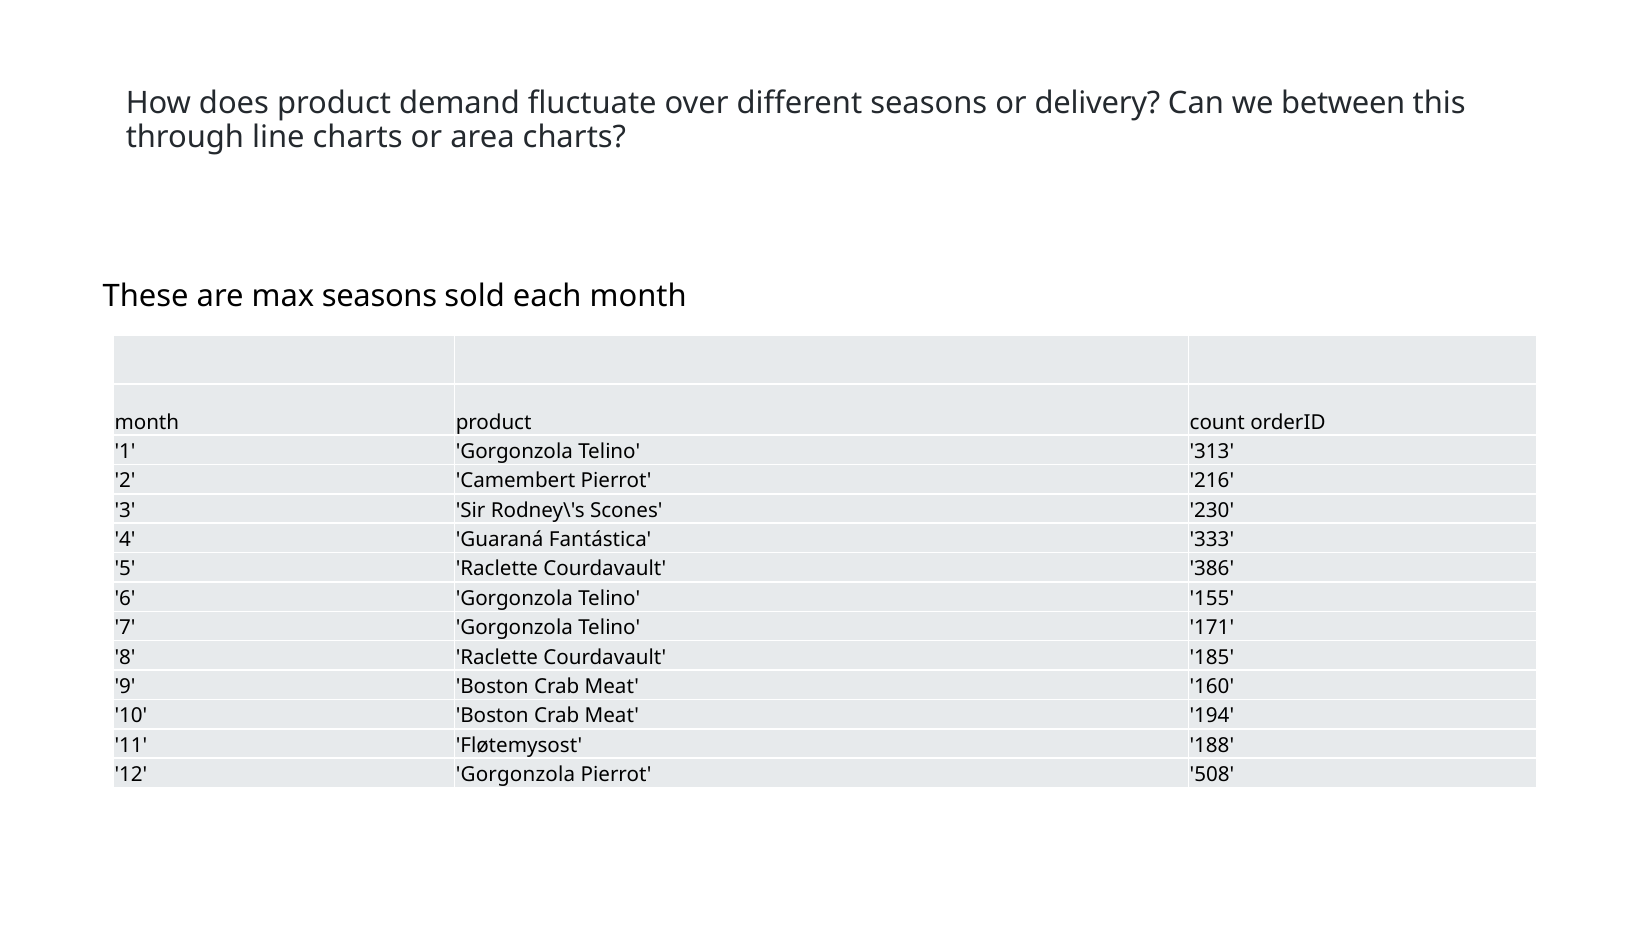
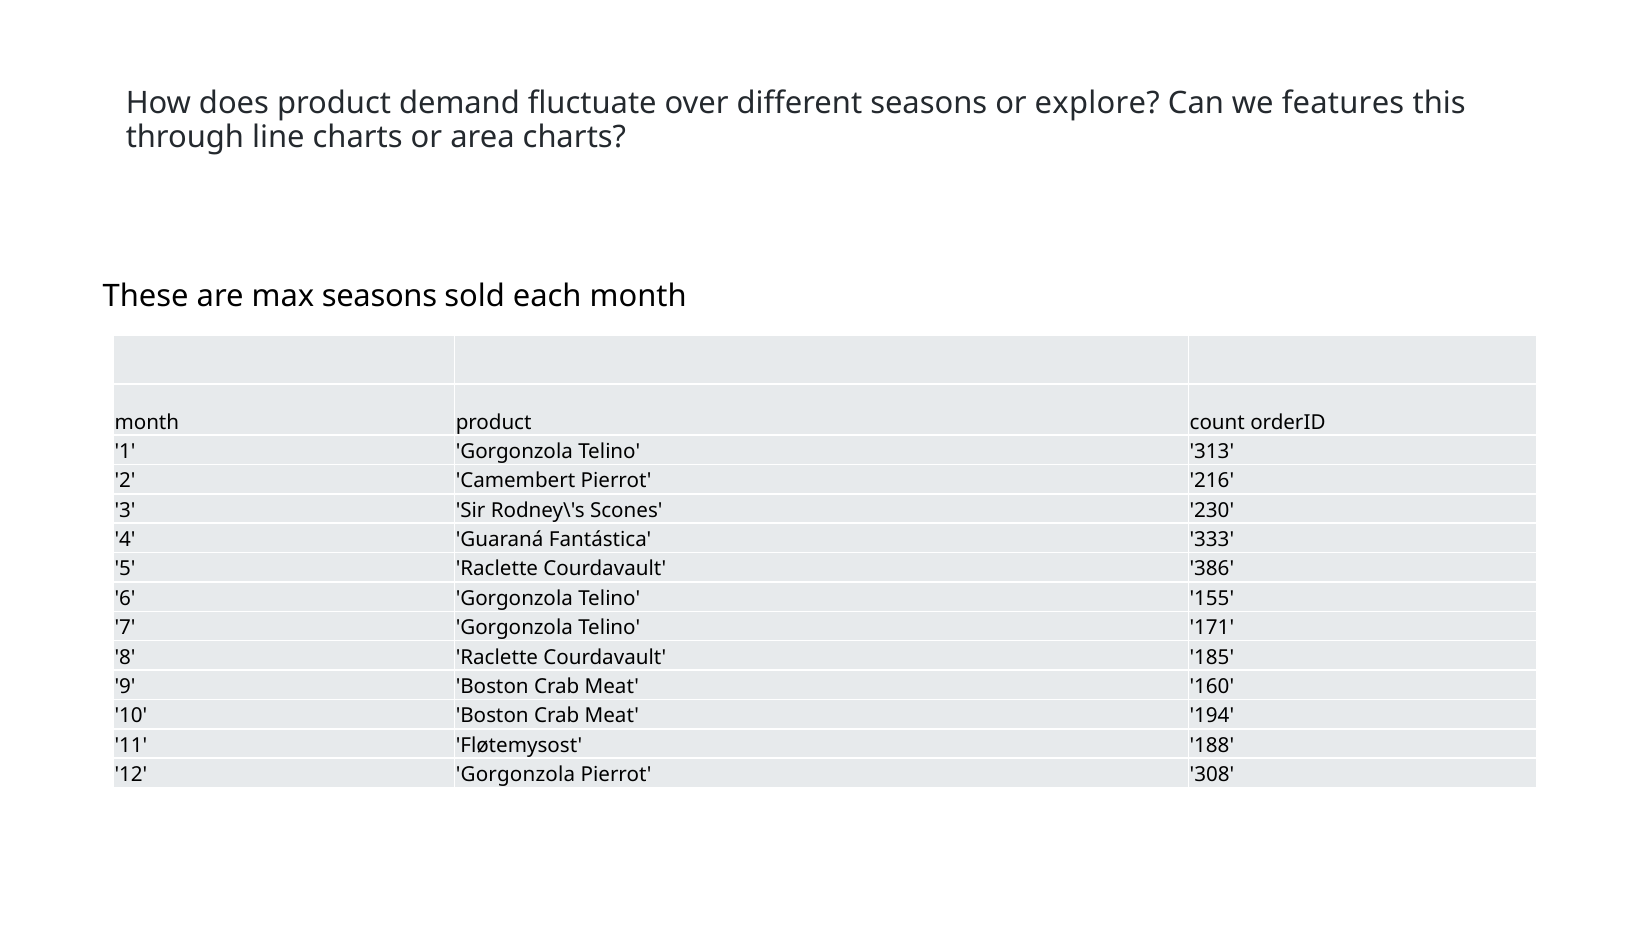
delivery: delivery -> explore
between: between -> features
508: 508 -> 308
